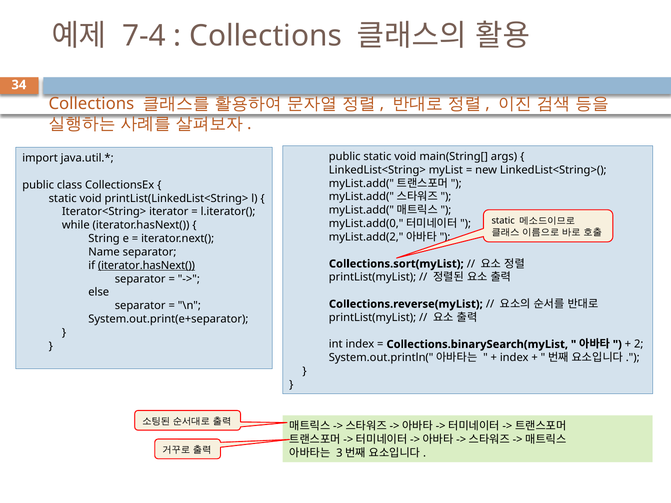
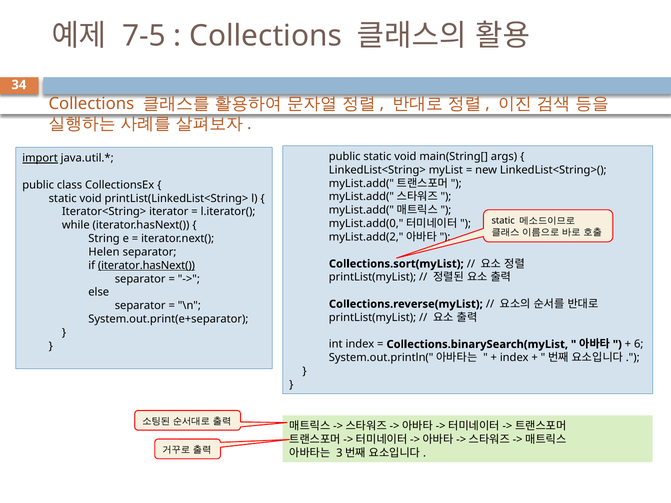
7-4: 7-4 -> 7-5
import underline: none -> present
Name: Name -> Helen
2: 2 -> 6
